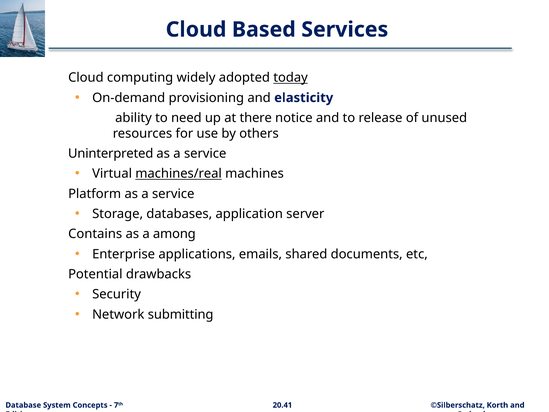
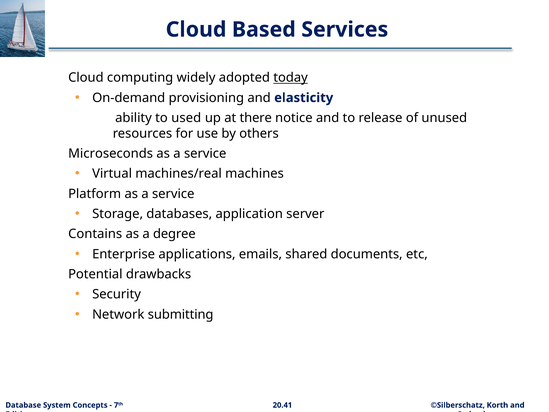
need: need -> used
Uninterpreted: Uninterpreted -> Microseconds
machines/real underline: present -> none
among: among -> degree
